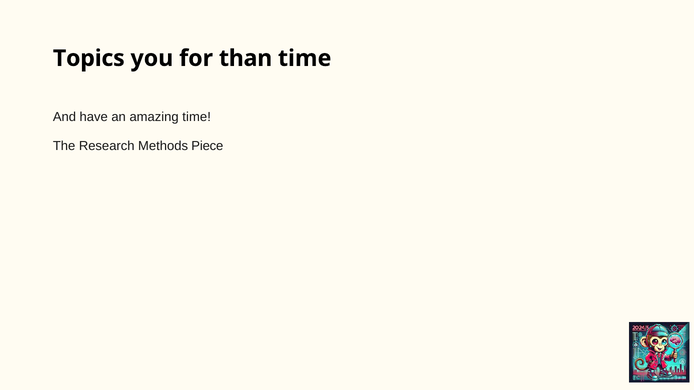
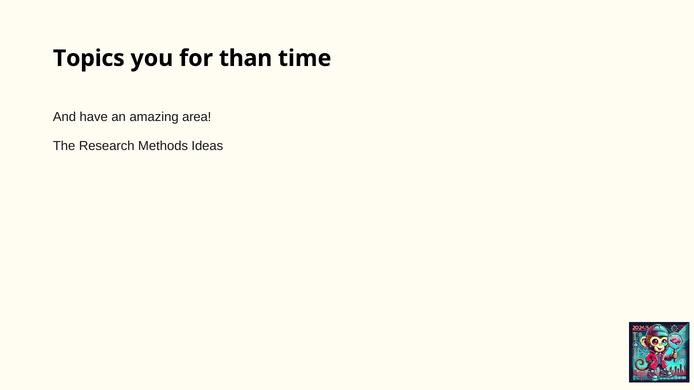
amazing time: time -> area
Piece: Piece -> Ideas
